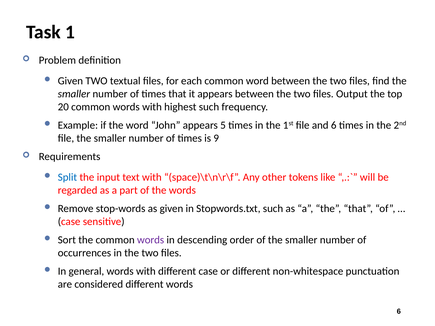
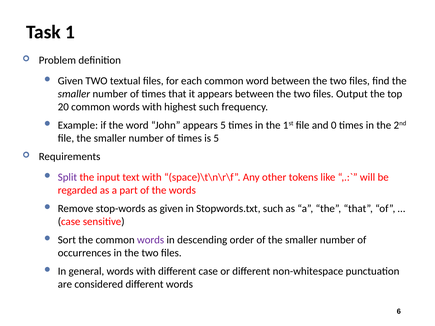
and 6: 6 -> 0
is 9: 9 -> 5
Split colour: blue -> purple
